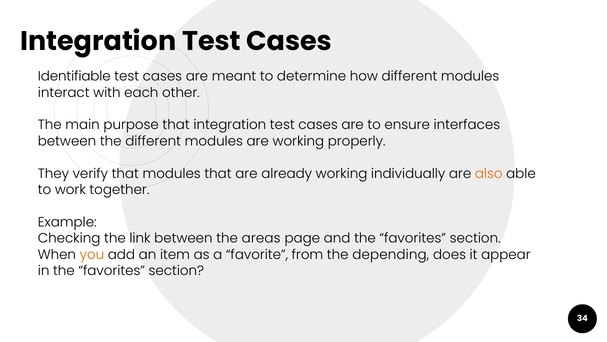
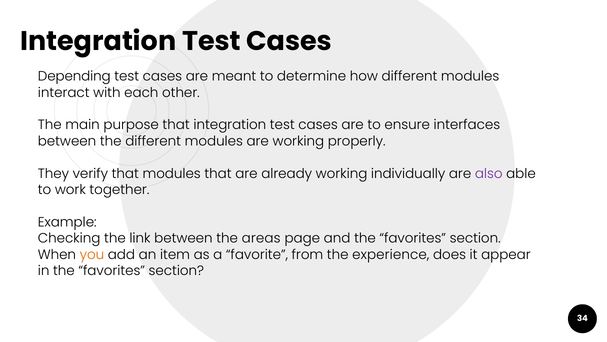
Identifiable: Identifiable -> Depending
also colour: orange -> purple
depending: depending -> experience
